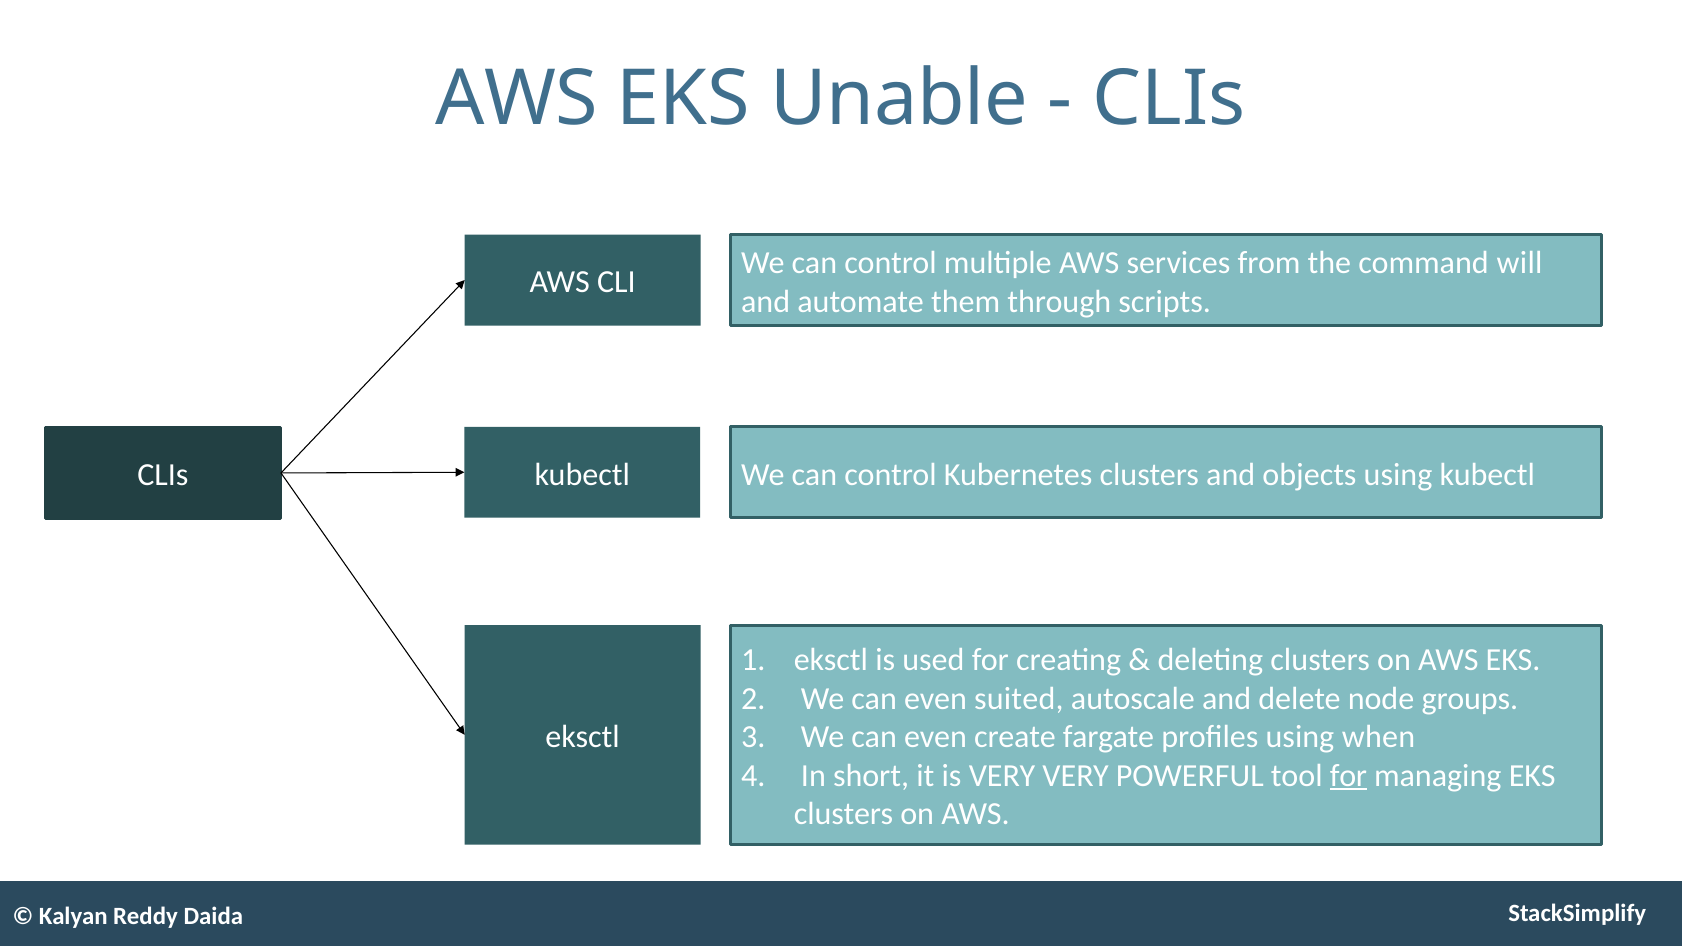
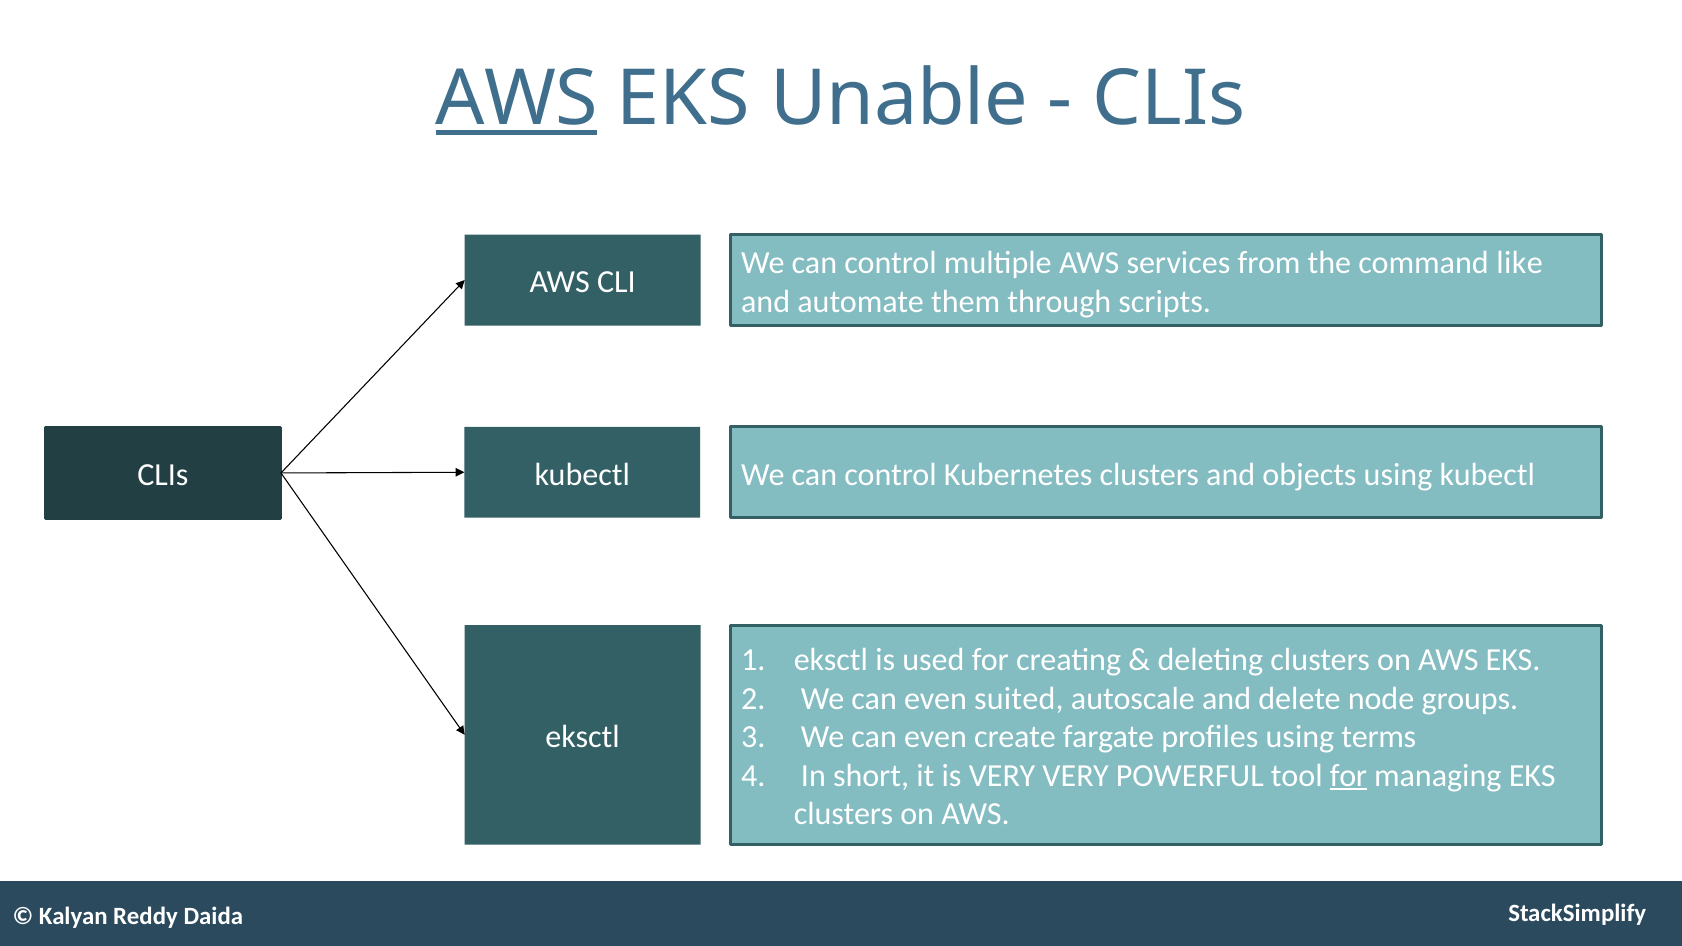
AWS at (517, 99) underline: none -> present
will: will -> like
when: when -> terms
